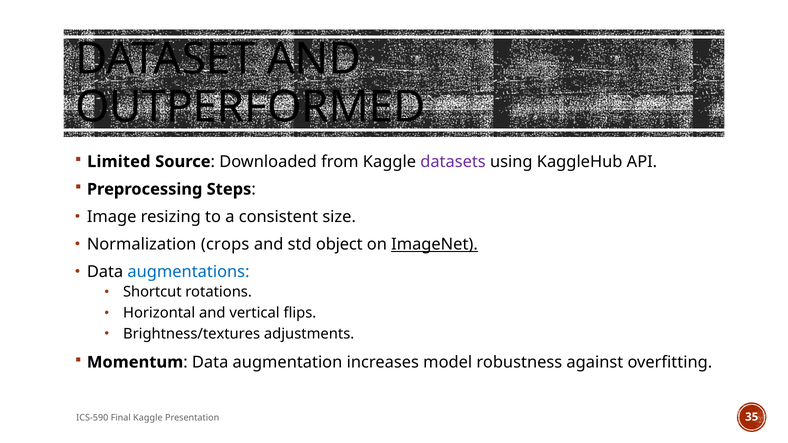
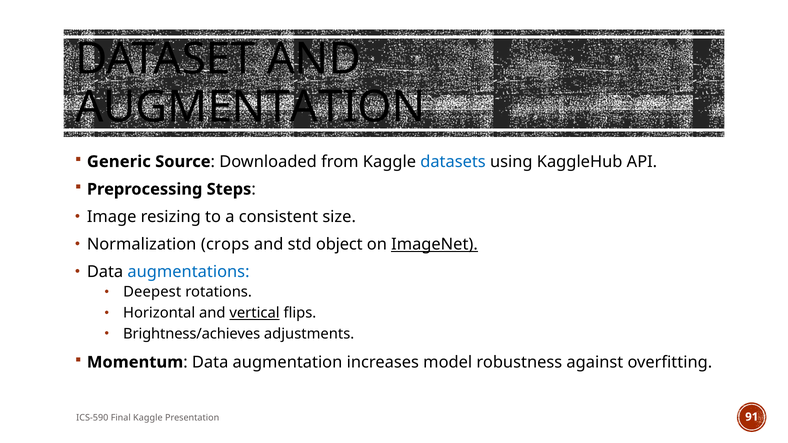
OUTPERFORMED at (250, 107): OUTPERFORMED -> AUGMENTATION
Limited: Limited -> Generic
datasets colour: purple -> blue
Shortcut: Shortcut -> Deepest
vertical underline: none -> present
Brightness/textures: Brightness/textures -> Brightness/achieves
35: 35 -> 91
